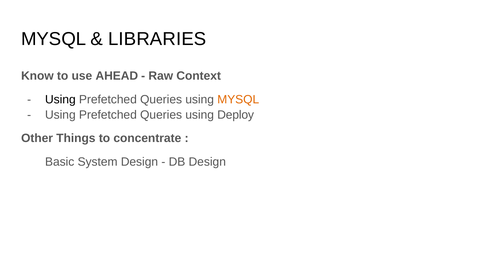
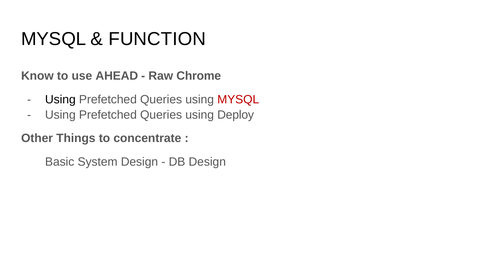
LIBRARIES: LIBRARIES -> FUNCTION
Context: Context -> Chrome
MYSQL at (238, 99) colour: orange -> red
